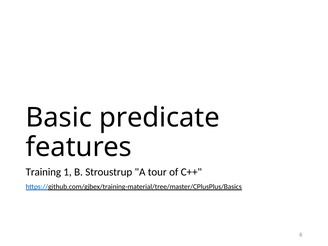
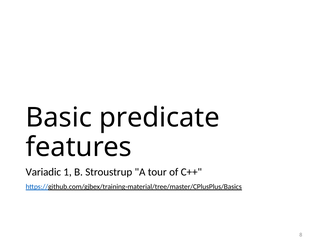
Training: Training -> Variadic
